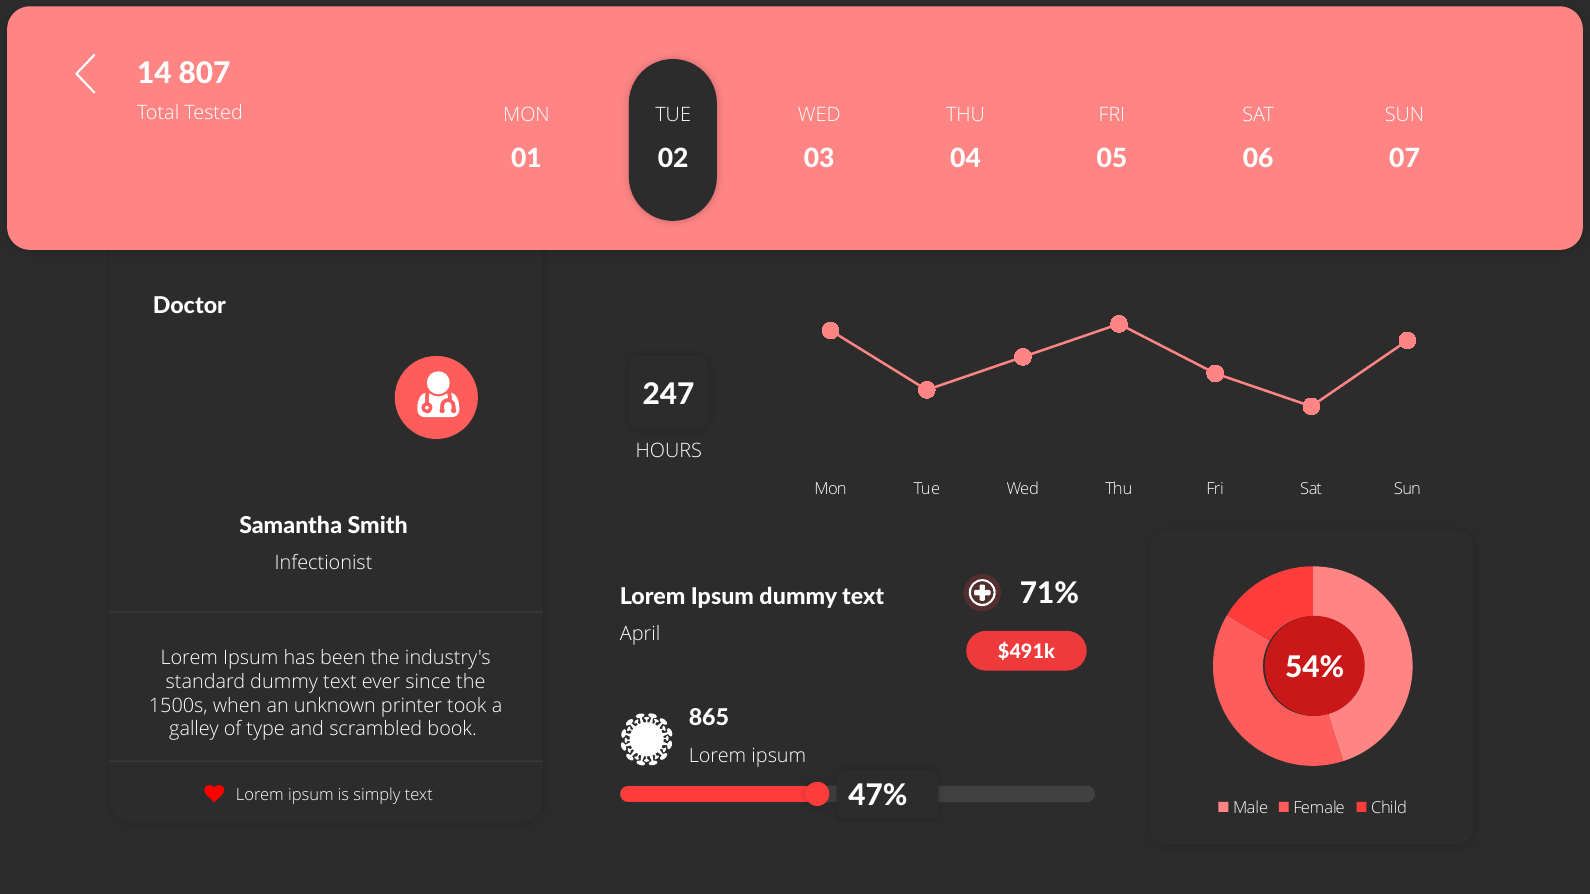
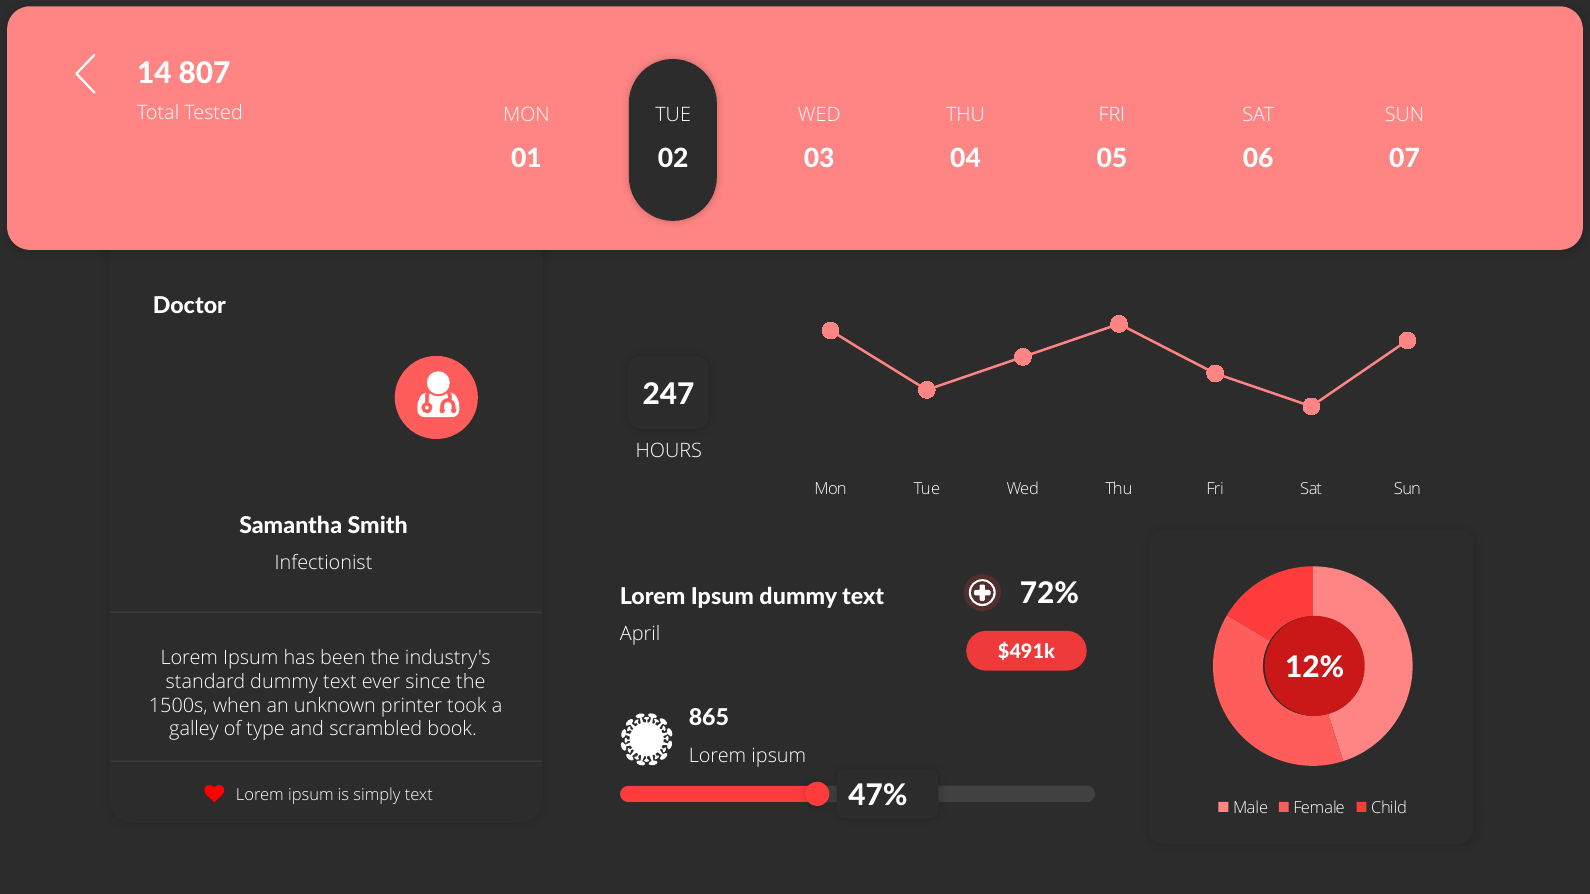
71%: 71% -> 72%
54%: 54% -> 12%
